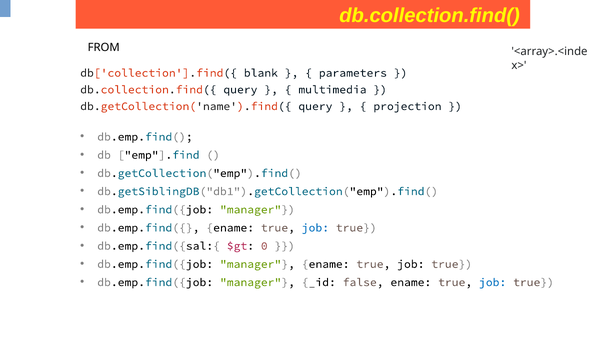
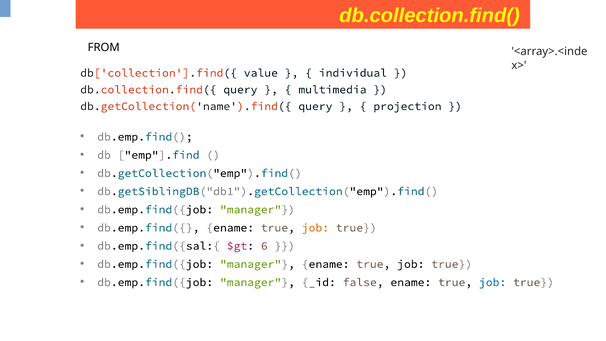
blank: blank -> value
parameters: parameters -> individual
job at (315, 228) colour: blue -> orange
0: 0 -> 6
